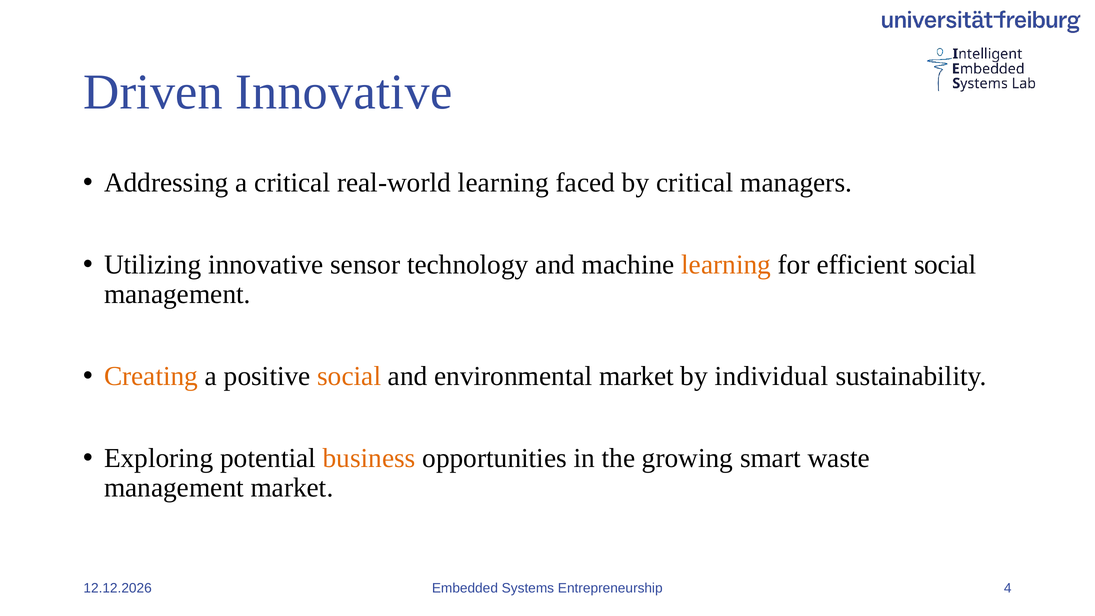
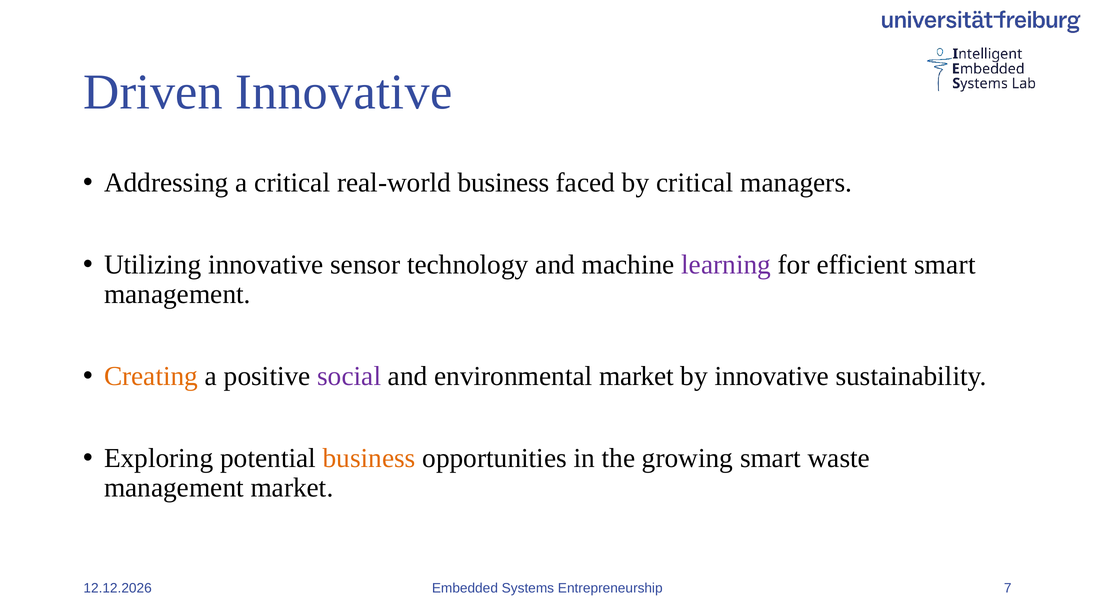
real-world learning: learning -> business
learning at (726, 265) colour: orange -> purple
efficient social: social -> smart
social at (349, 376) colour: orange -> purple
by individual: individual -> innovative
4: 4 -> 7
